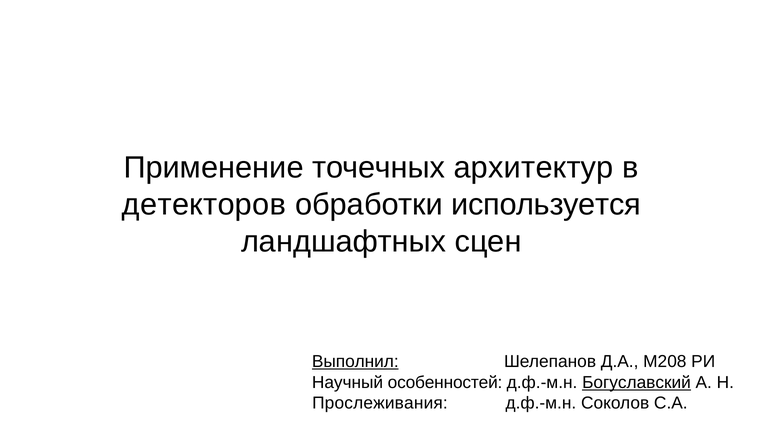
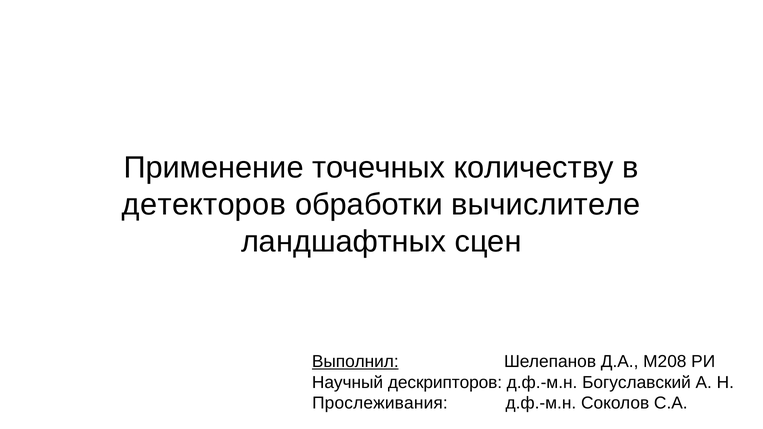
архитектур: архитектур -> количеству
используется: используется -> вычислителе
особенностей: особенностей -> дескрипторов
Богуславский underline: present -> none
